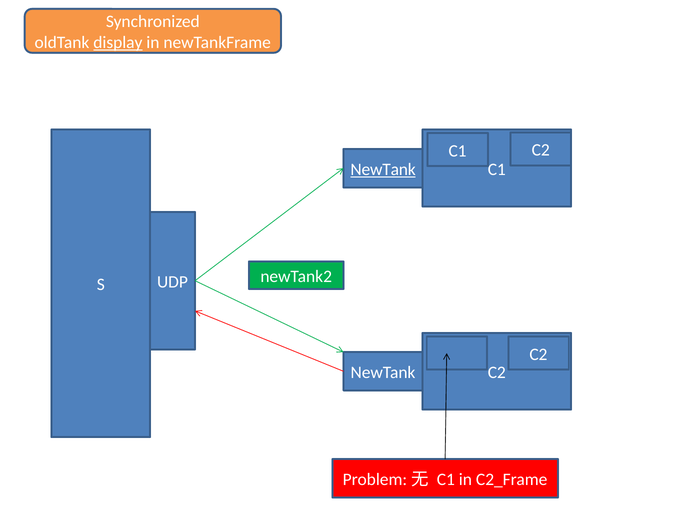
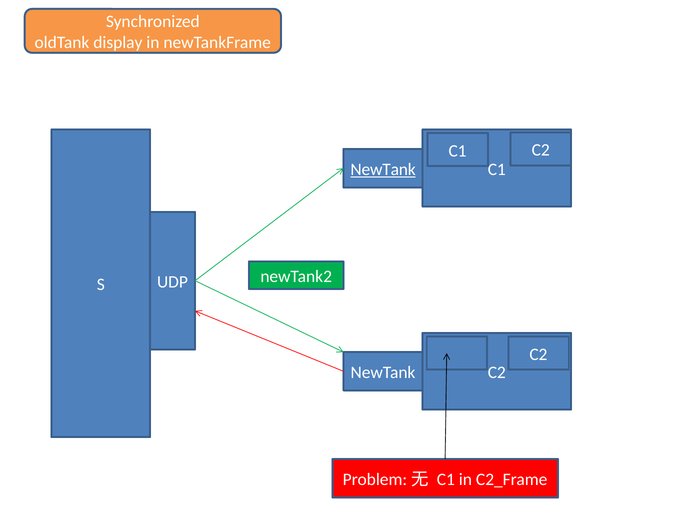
display underline: present -> none
